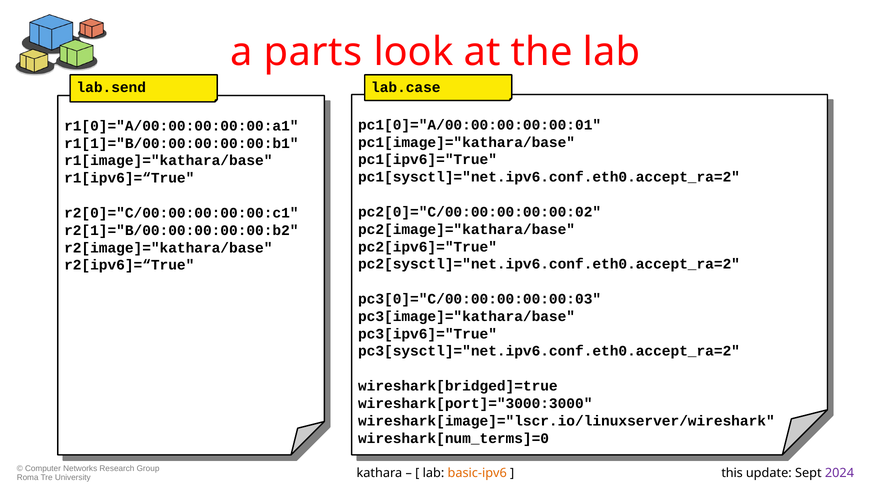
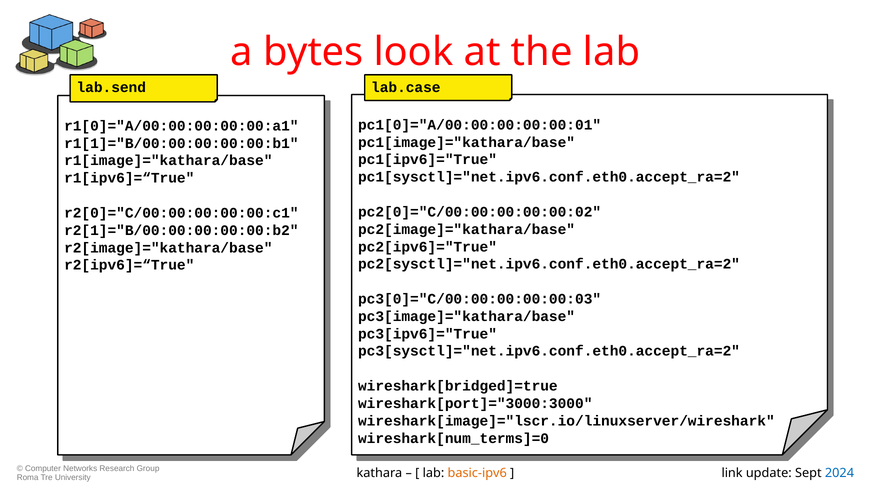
parts: parts -> bytes
this: this -> link
2024 colour: purple -> blue
